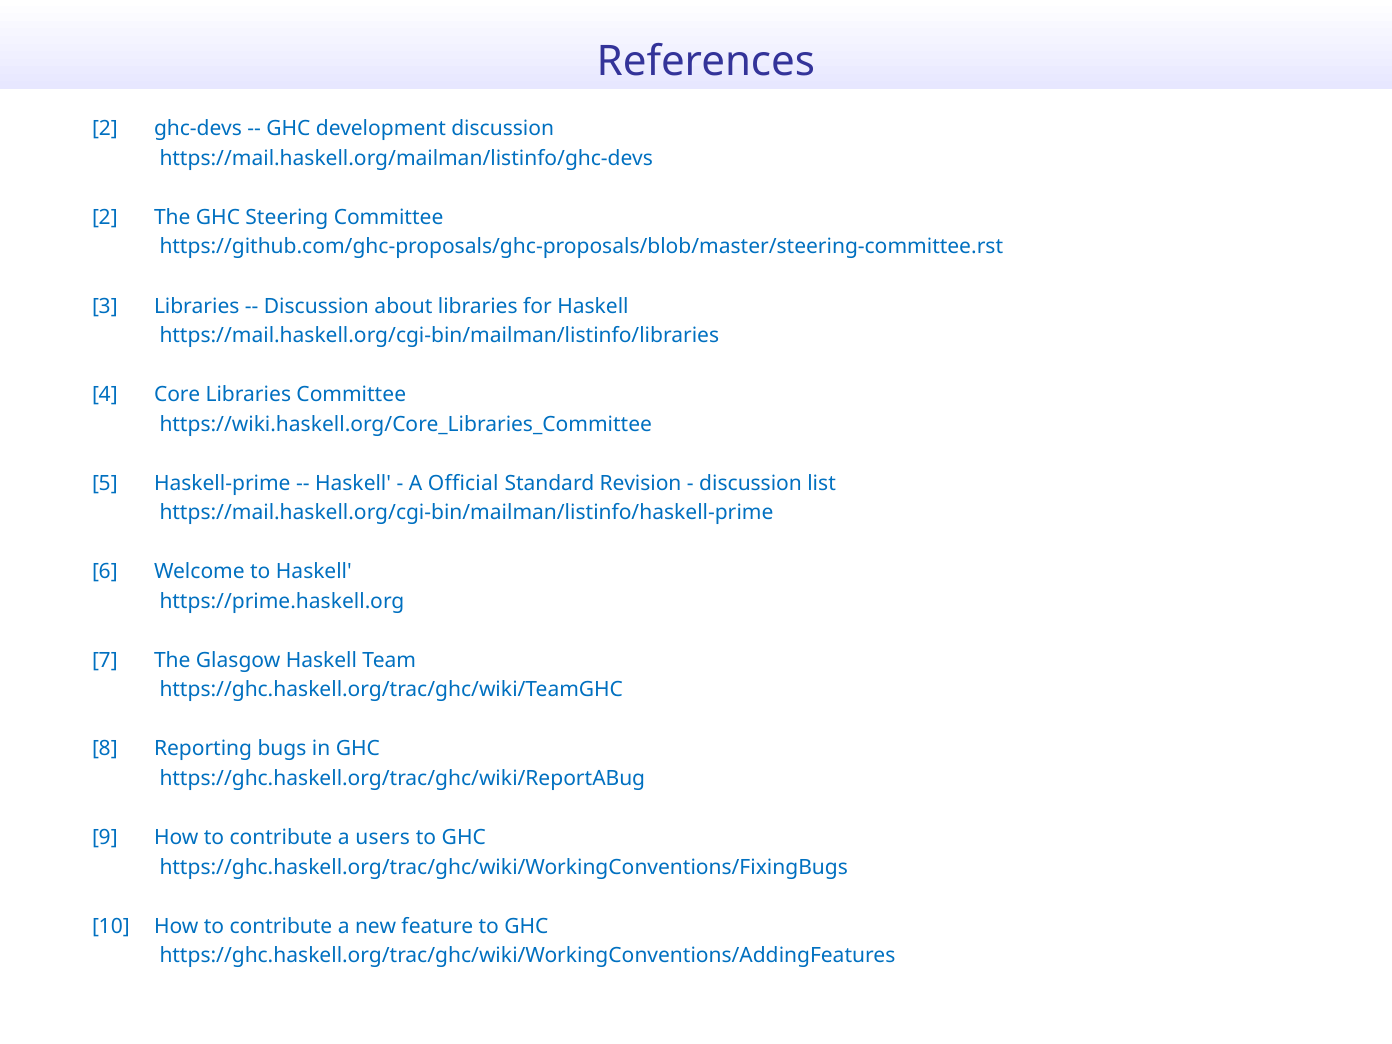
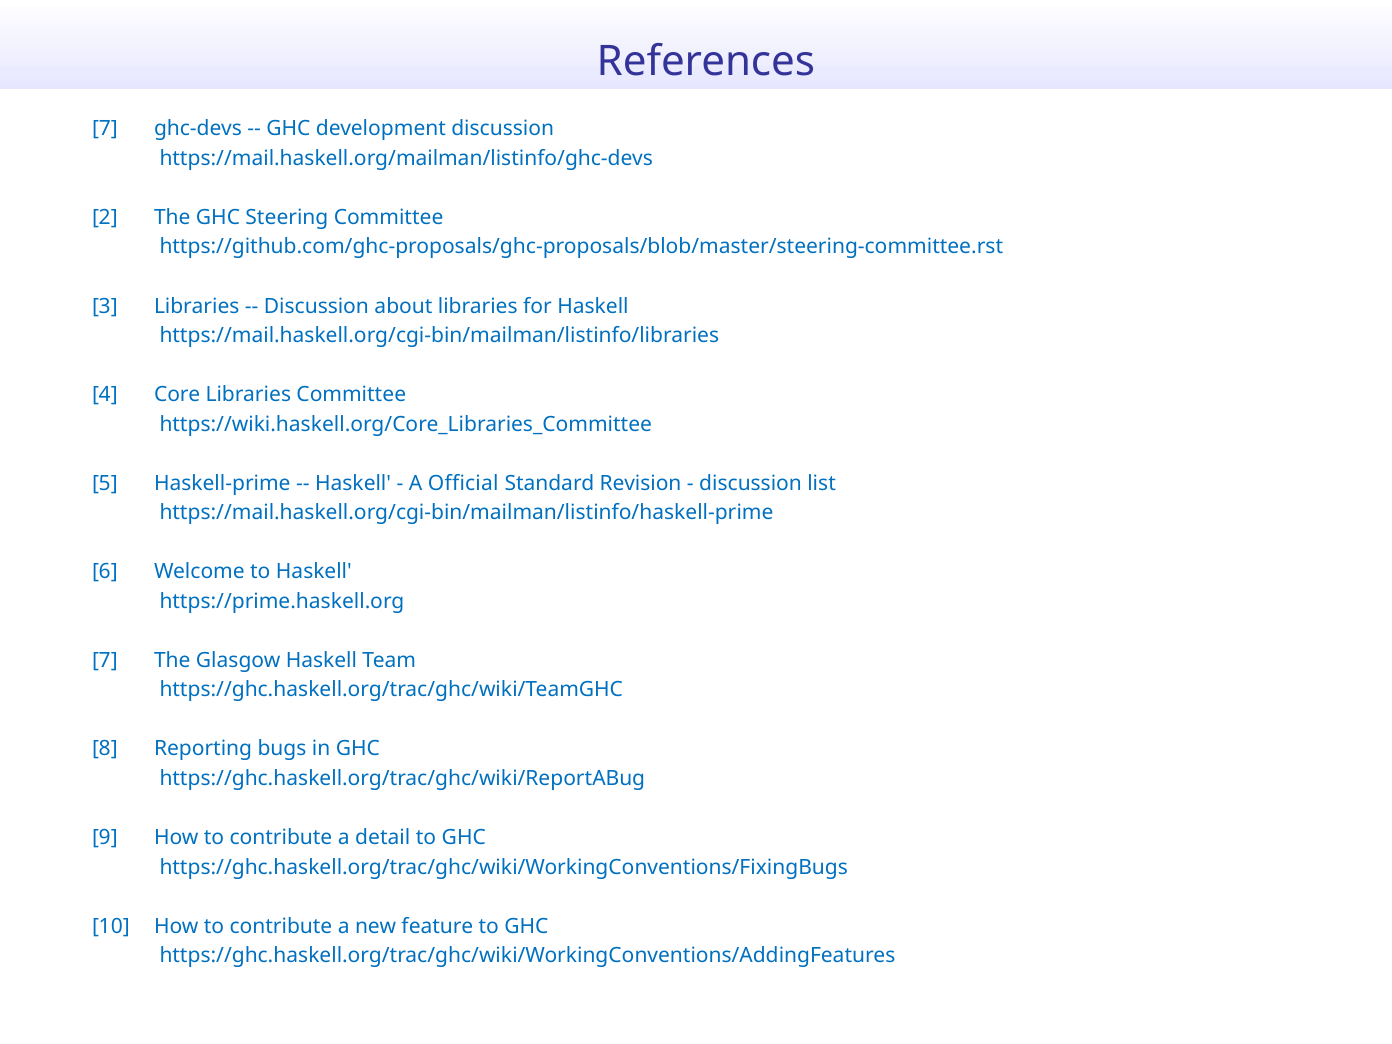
2 at (105, 129): 2 -> 7
users: users -> detail
